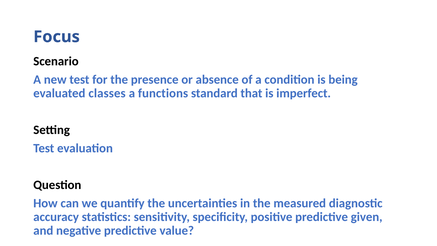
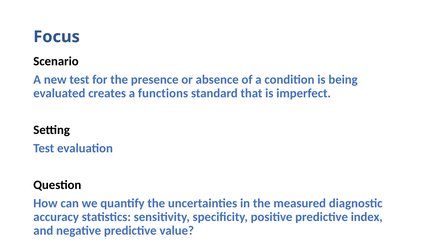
classes: classes -> creates
given: given -> index
